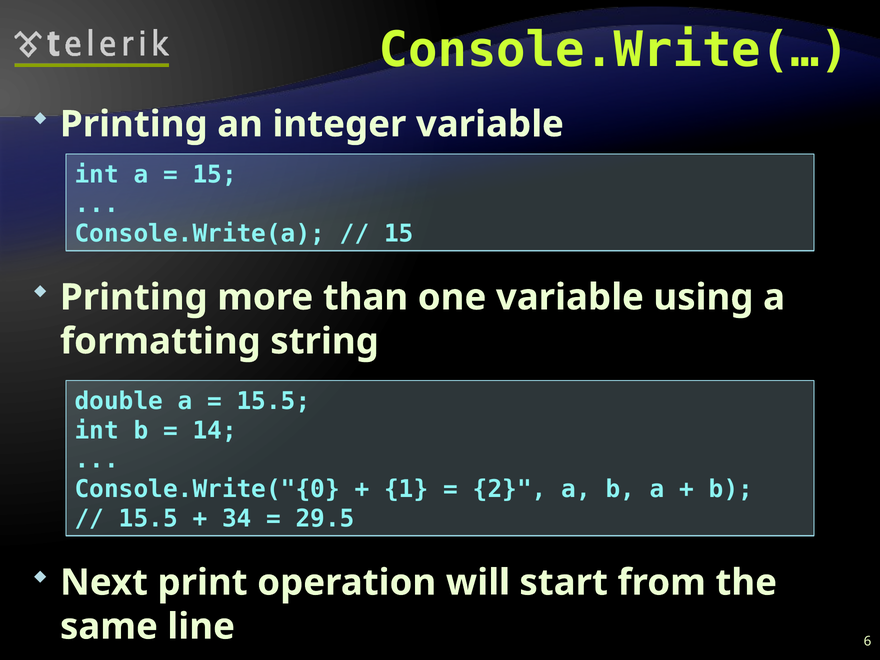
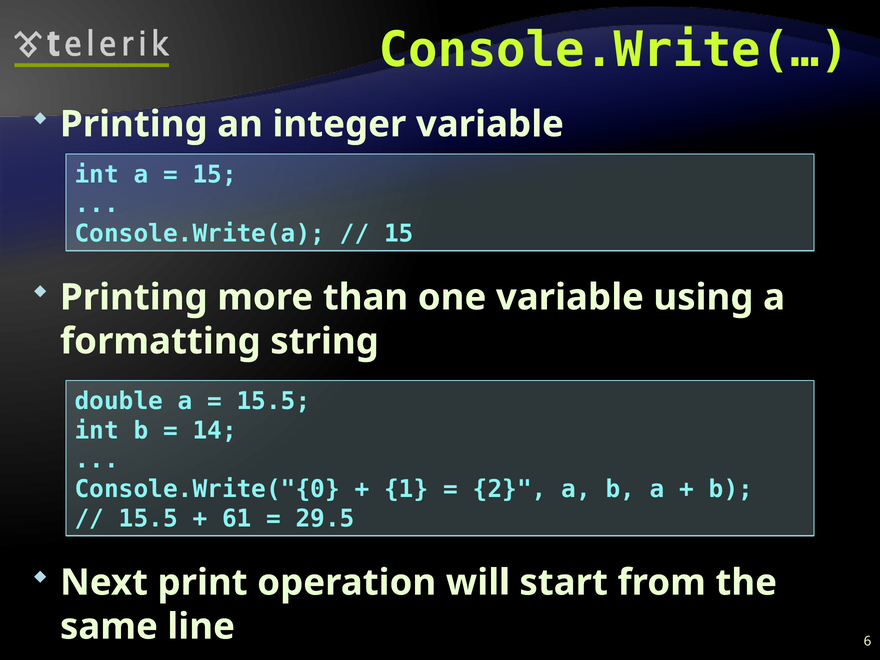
34: 34 -> 61
